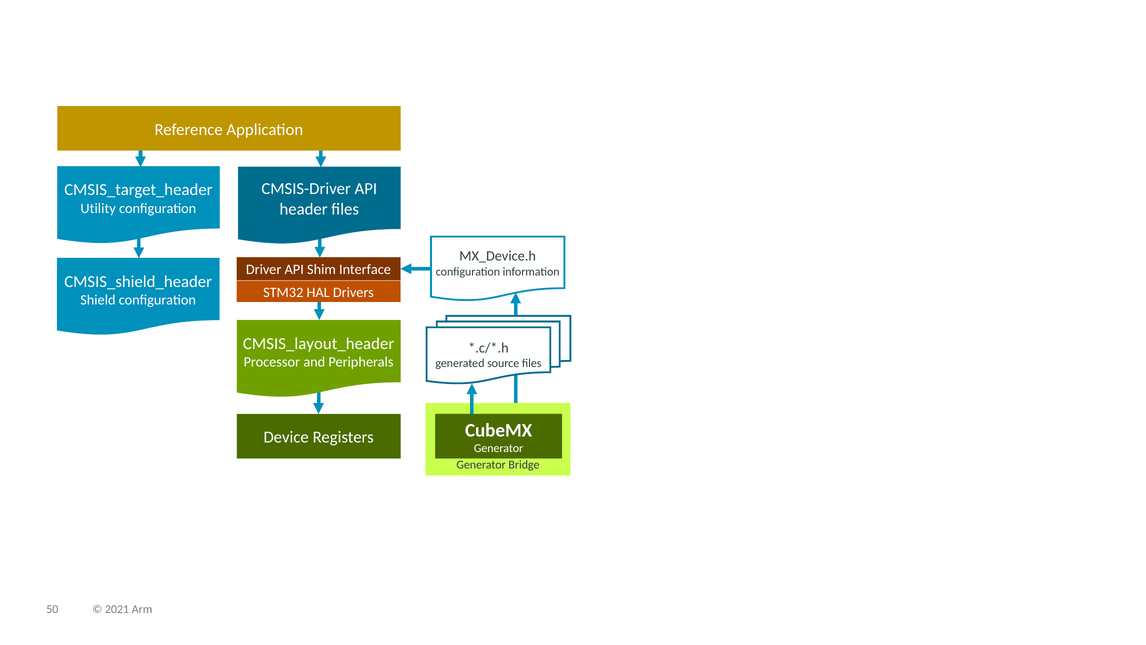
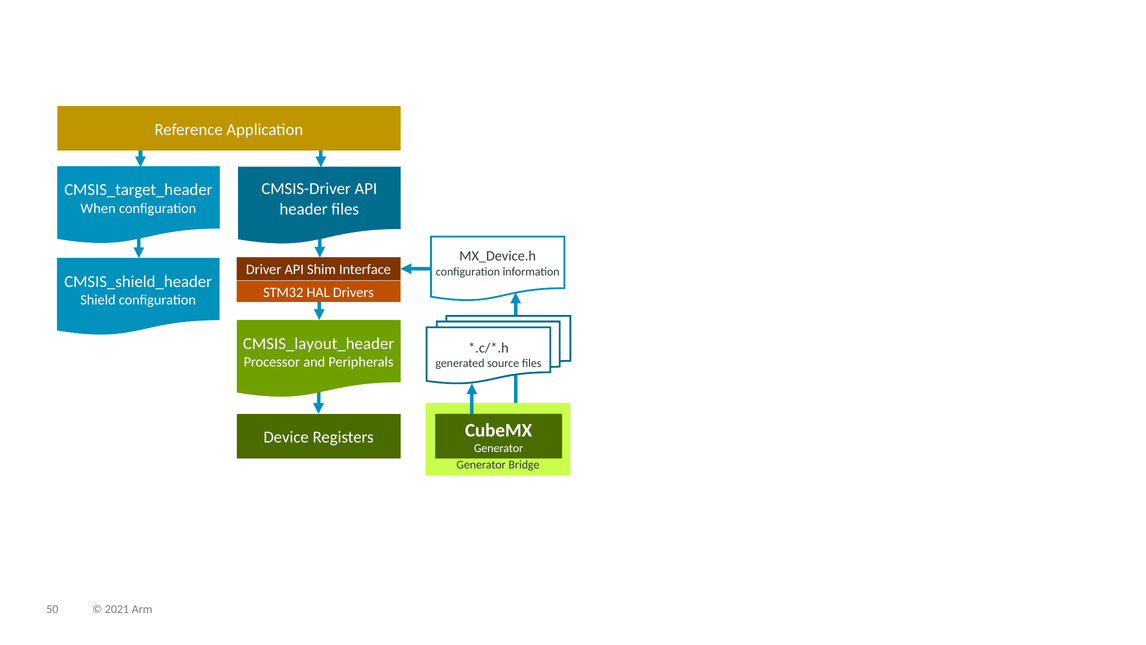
Utility: Utility -> When
